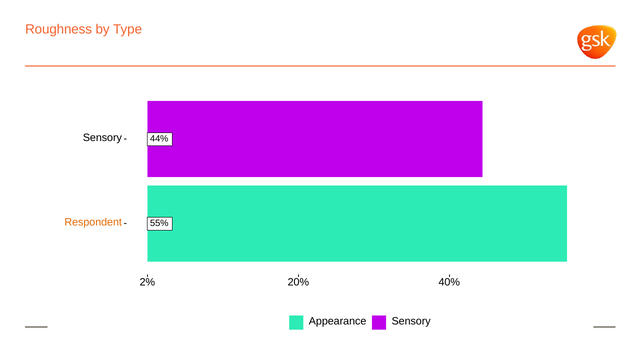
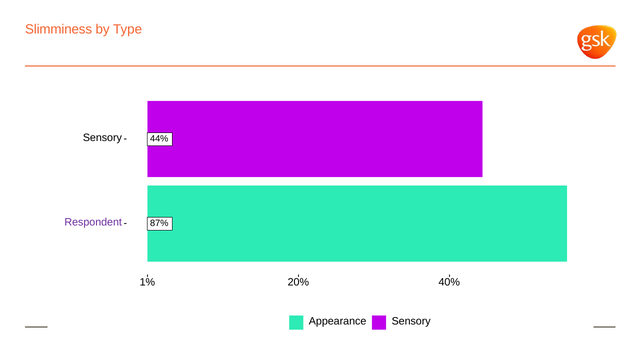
Roughness: Roughness -> Slimminess
Respondent colour: orange -> purple
55%: 55% -> 87%
2%: 2% -> 1%
